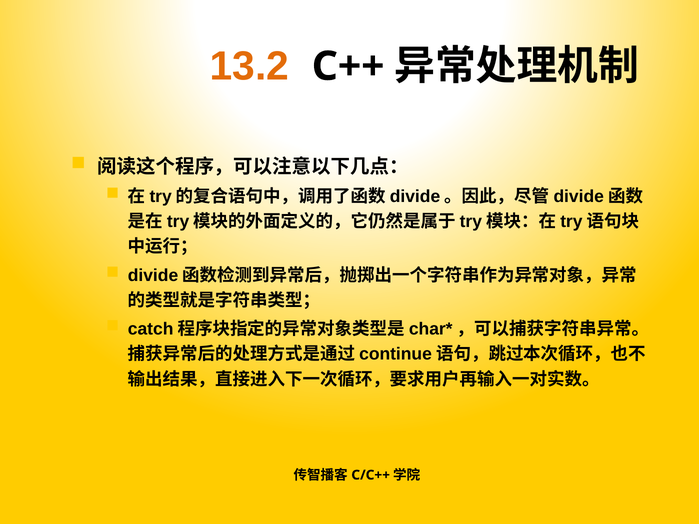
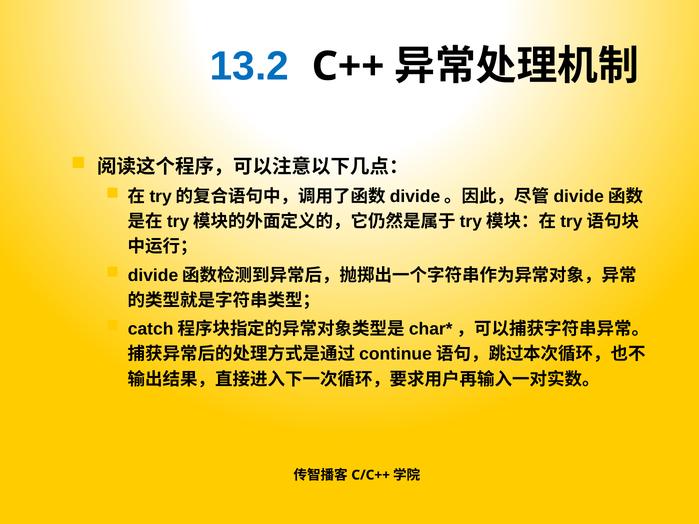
13.2 colour: orange -> blue
